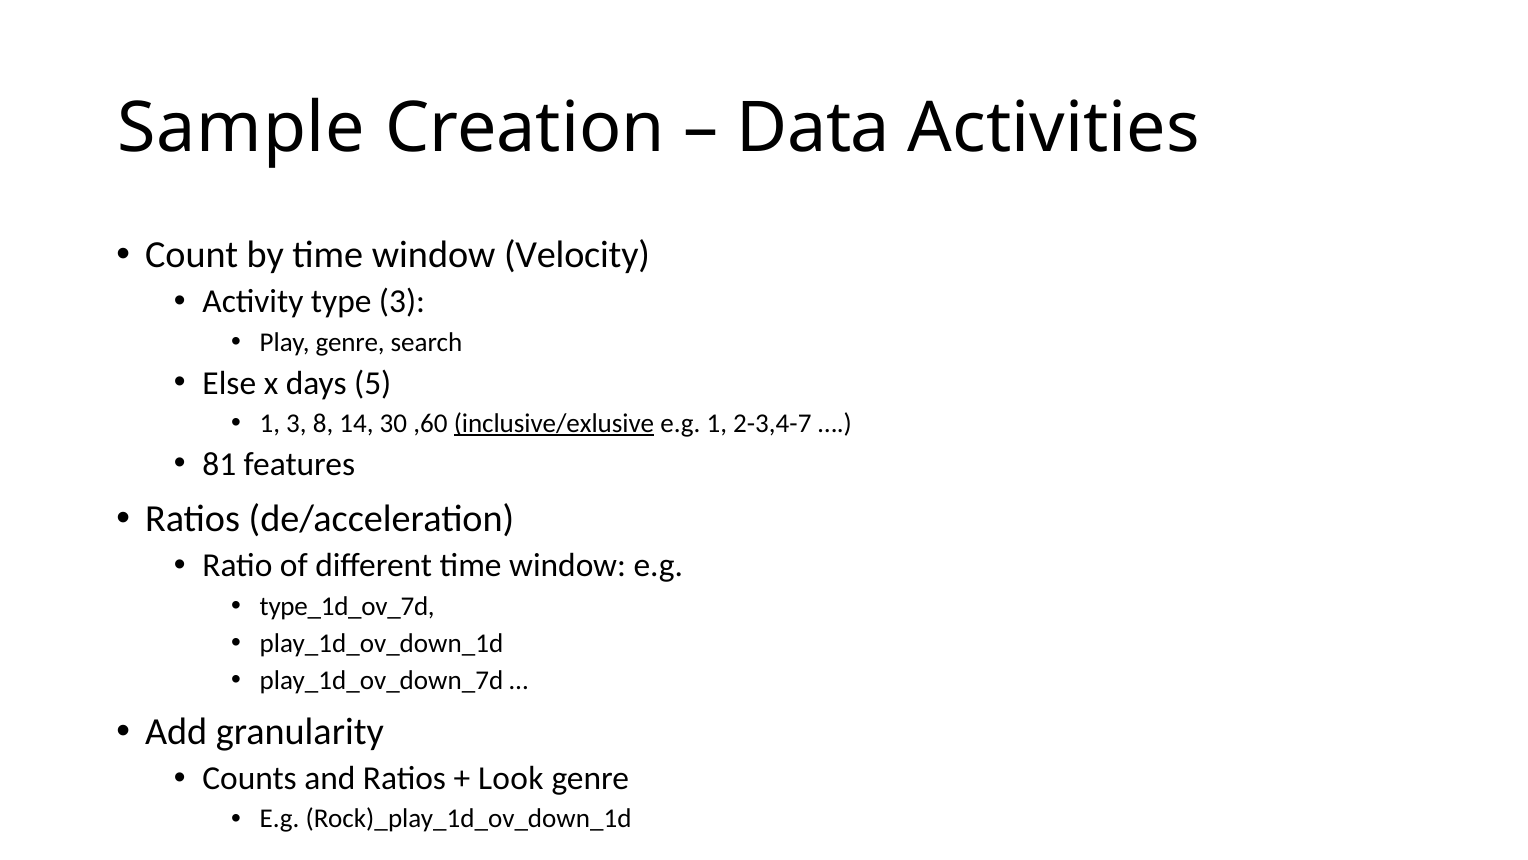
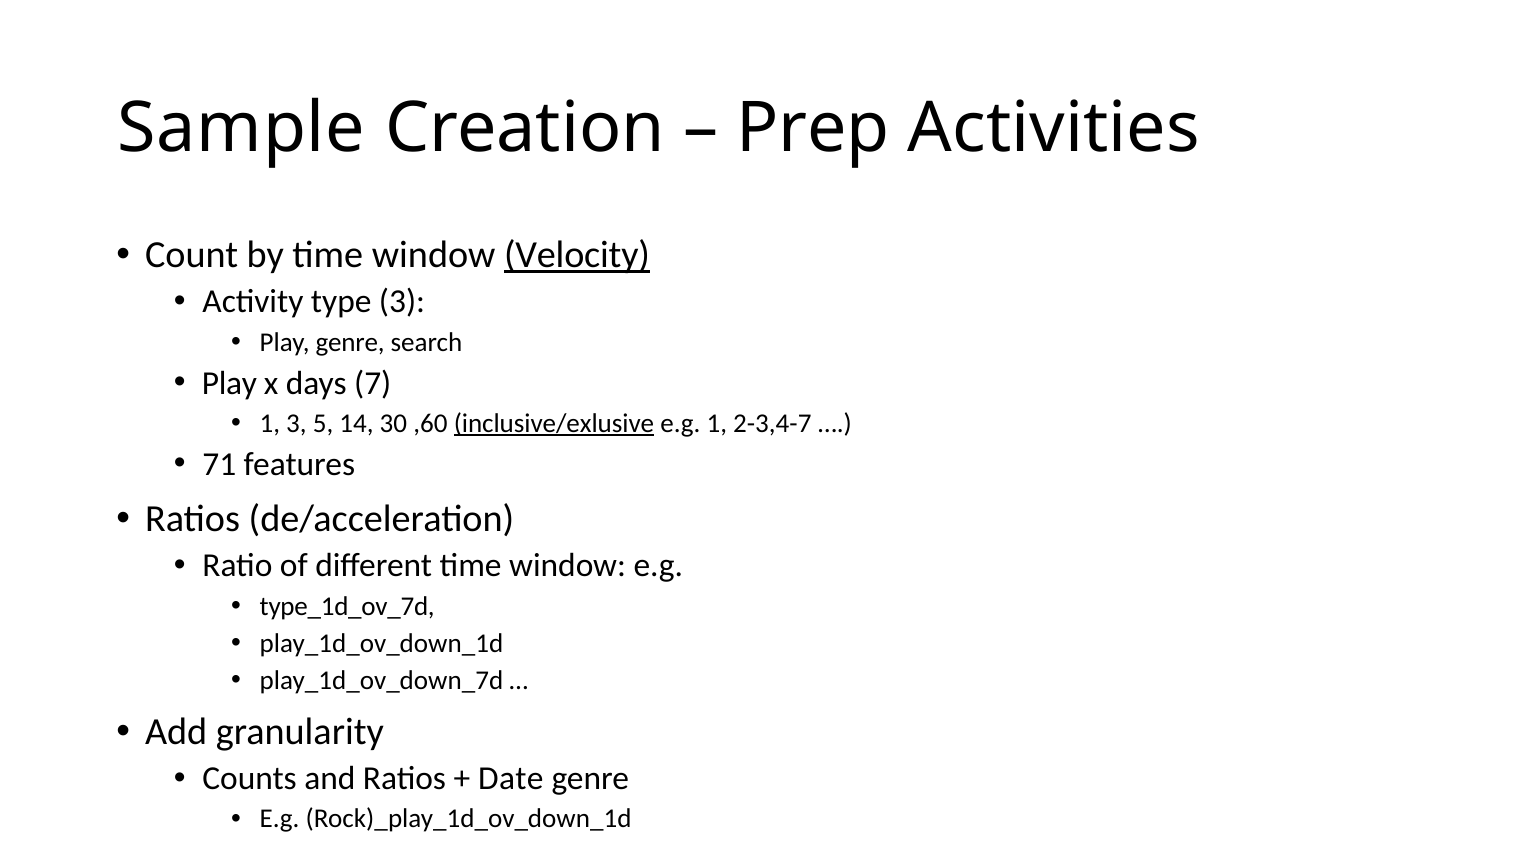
Data: Data -> Prep
Velocity underline: none -> present
Else at (229, 383): Else -> Play
5: 5 -> 7
8: 8 -> 5
81: 81 -> 71
Look: Look -> Date
